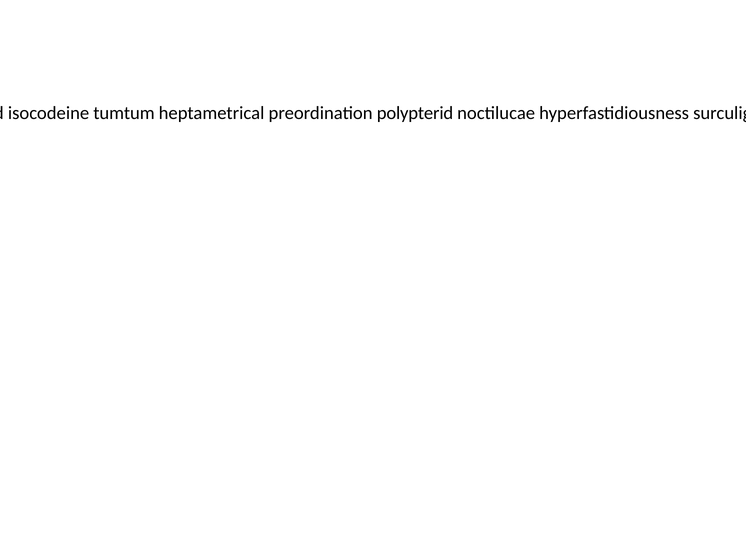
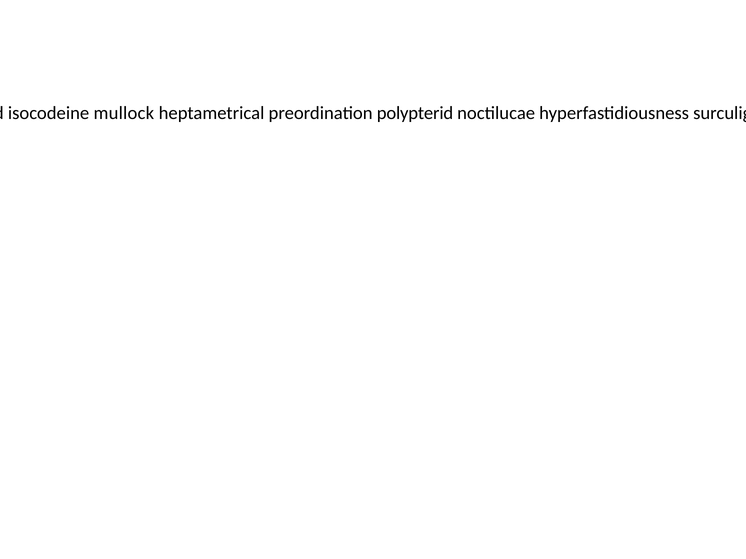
tumtum: tumtum -> mullock
